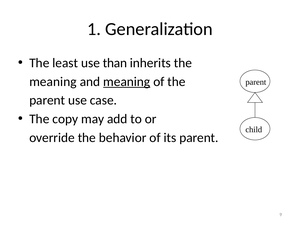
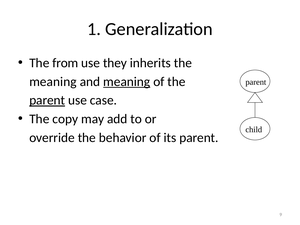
least: least -> from
than: than -> they
parent at (47, 100) underline: none -> present
